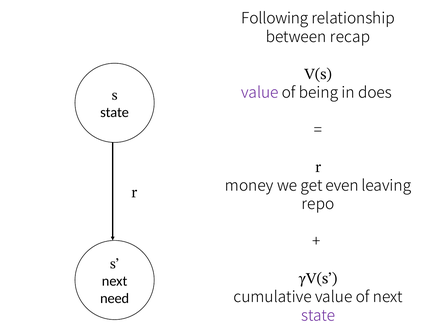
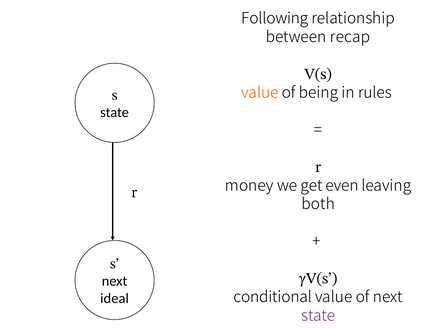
value at (260, 93) colour: purple -> orange
does: does -> rules
repo: repo -> both
cumulative: cumulative -> conditional
need: need -> ideal
